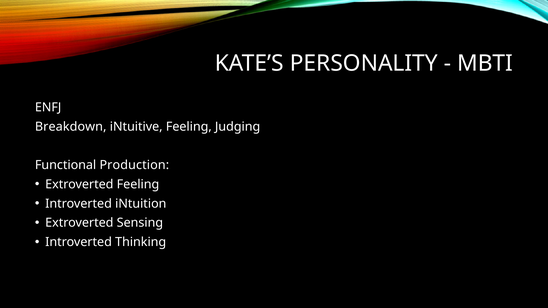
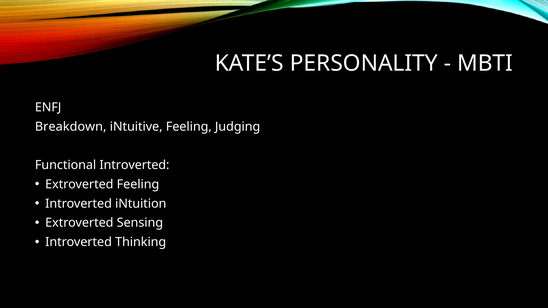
Functional Production: Production -> Introverted
